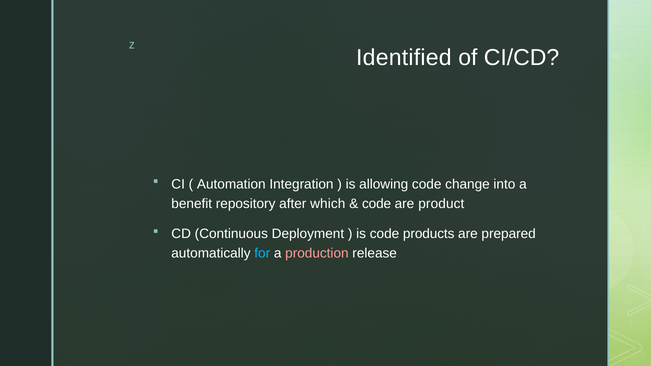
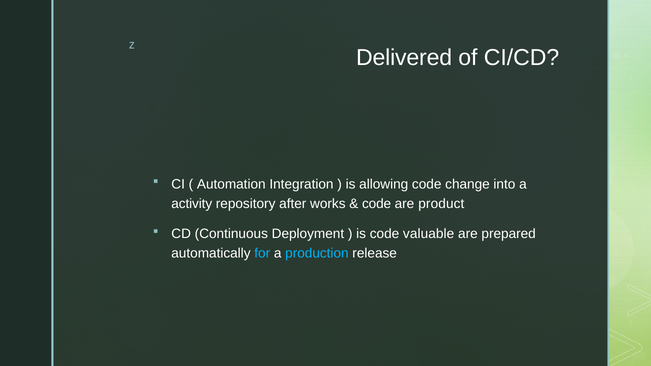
Identified: Identified -> Delivered
benefit: benefit -> activity
which: which -> works
products: products -> valuable
production colour: pink -> light blue
